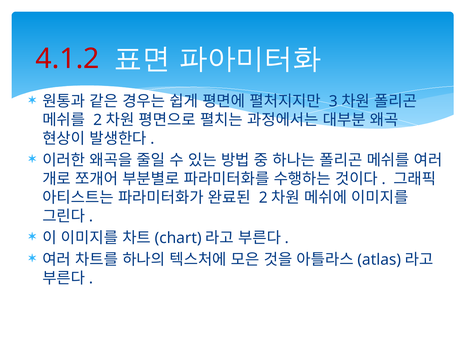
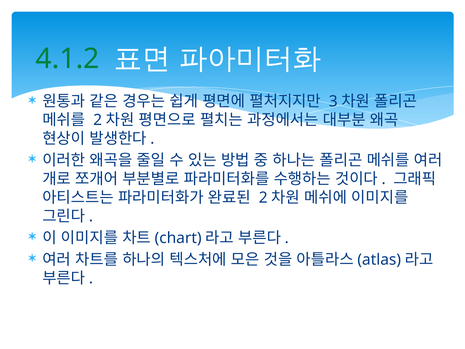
4.1.2 colour: red -> green
